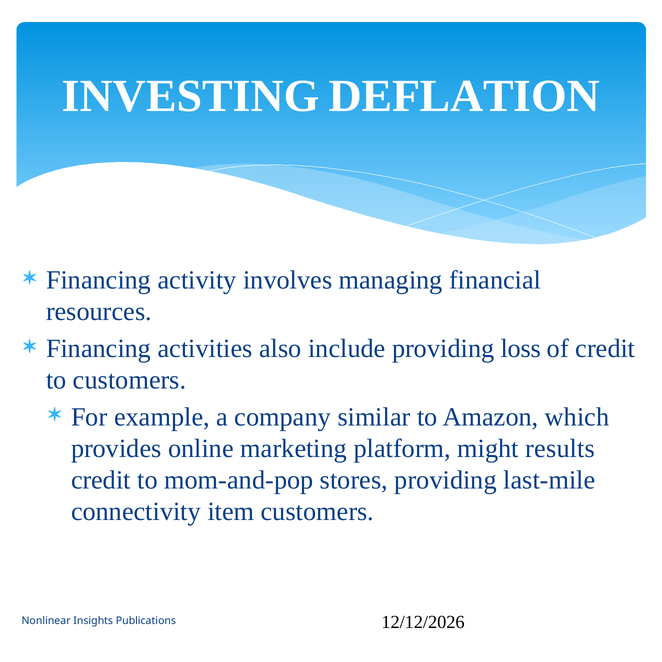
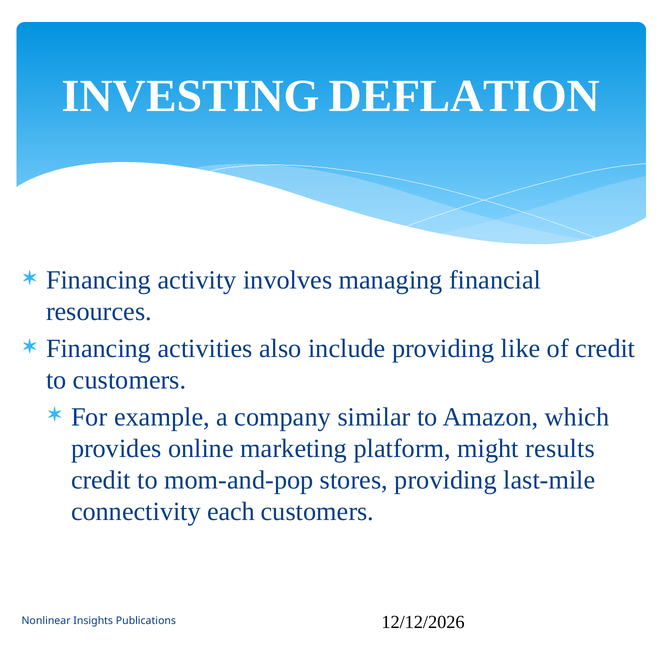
loss: loss -> like
item: item -> each
